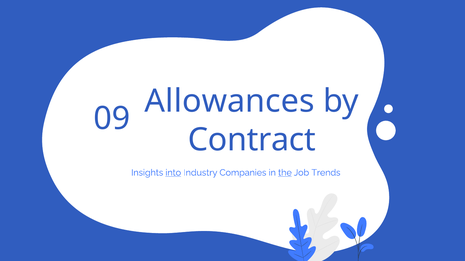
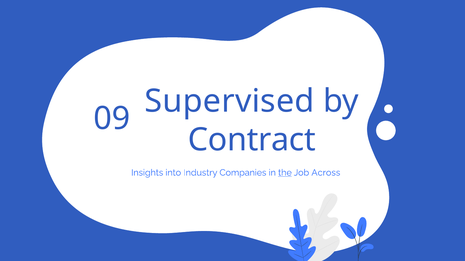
Allowances: Allowances -> Supervised
into underline: present -> none
Trends: Trends -> Across
